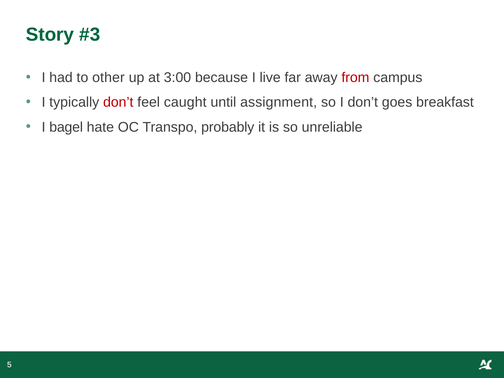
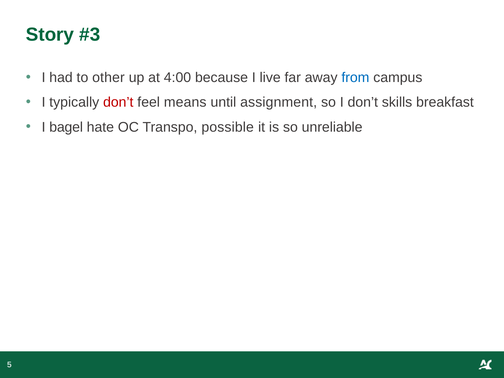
3:00: 3:00 -> 4:00
from colour: red -> blue
caught: caught -> means
goes: goes -> skills
probably: probably -> possible
